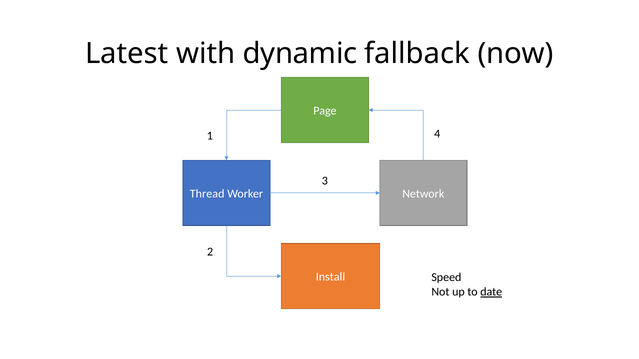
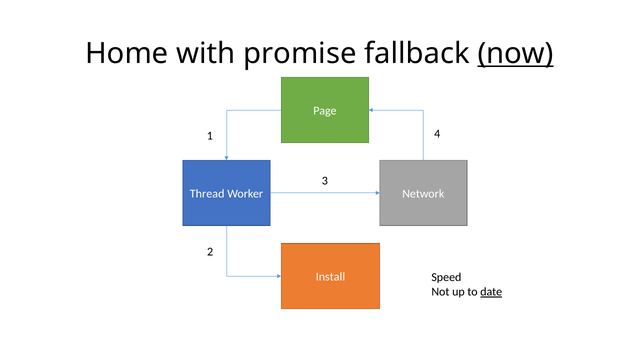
Latest: Latest -> Home
dynamic: dynamic -> promise
now underline: none -> present
